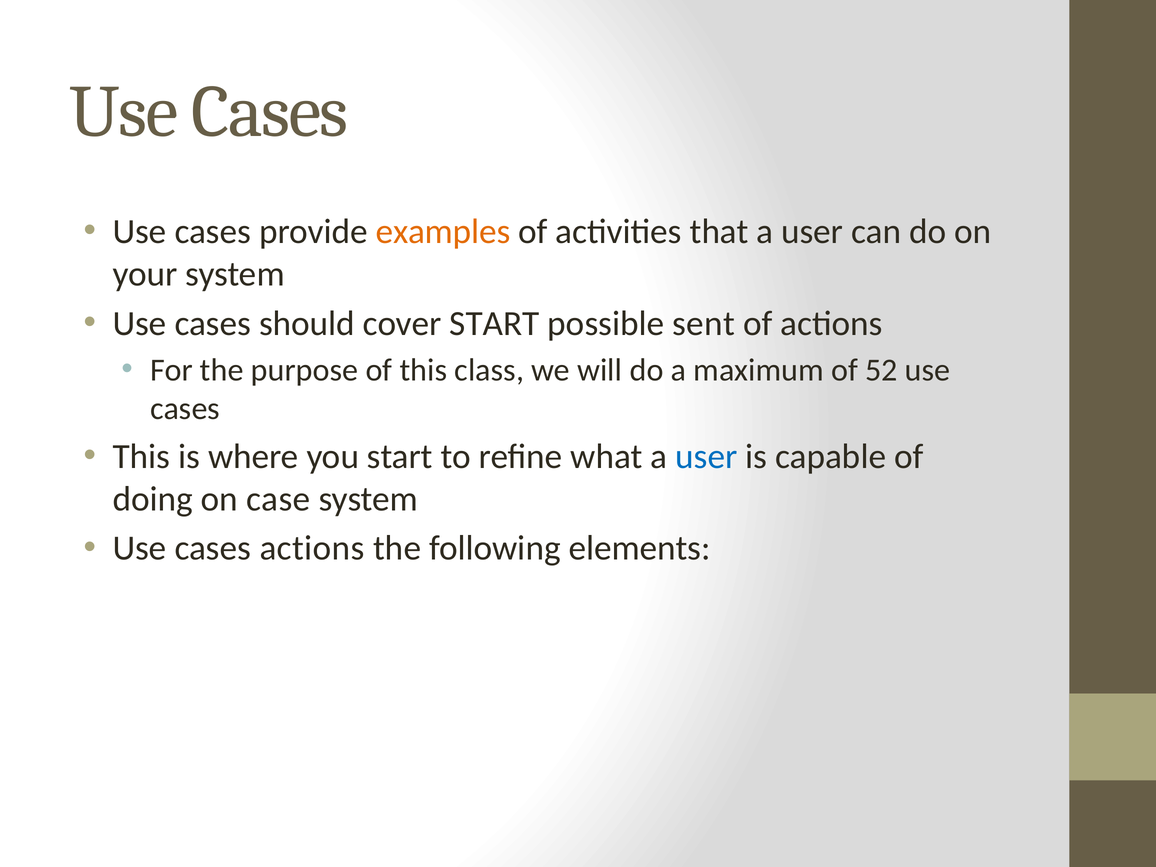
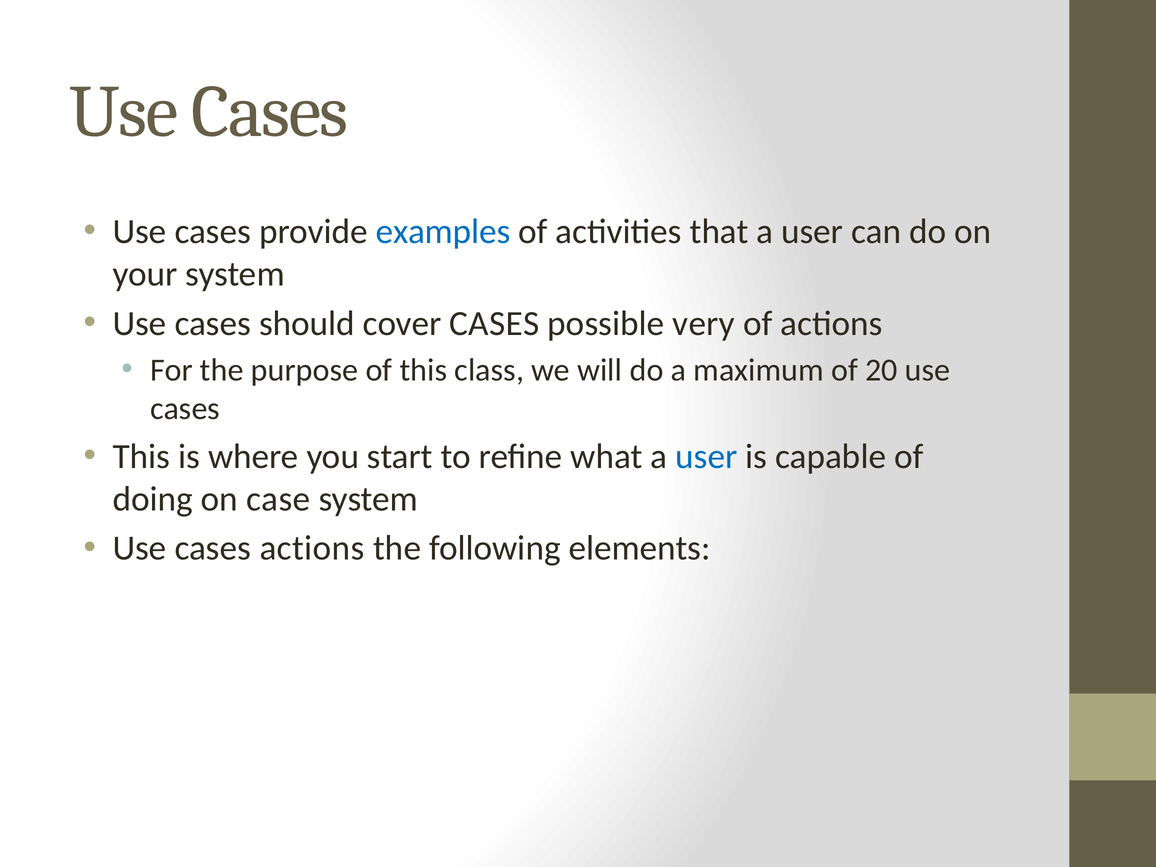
examples colour: orange -> blue
cover START: START -> CASES
sent: sent -> very
52: 52 -> 20
